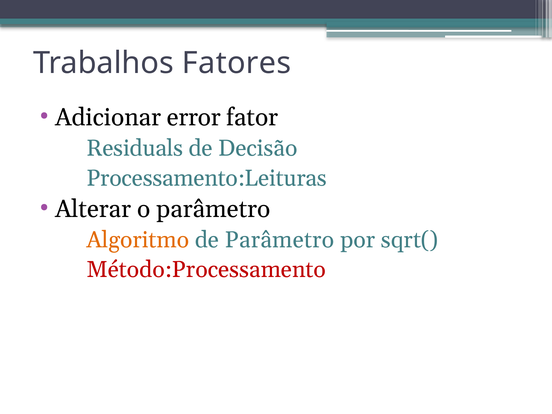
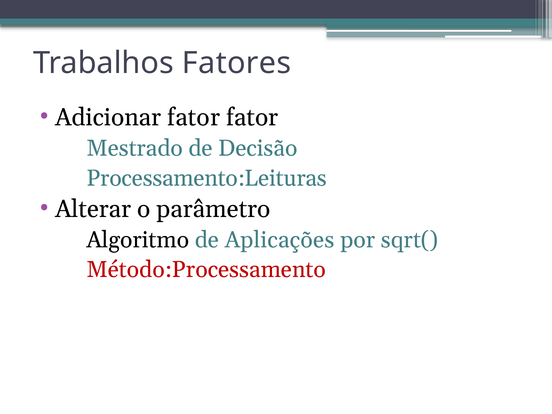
Adicionar error: error -> fator
Residuals: Residuals -> Mestrado
Algoritmo colour: orange -> black
de Parâmetro: Parâmetro -> Aplicações
